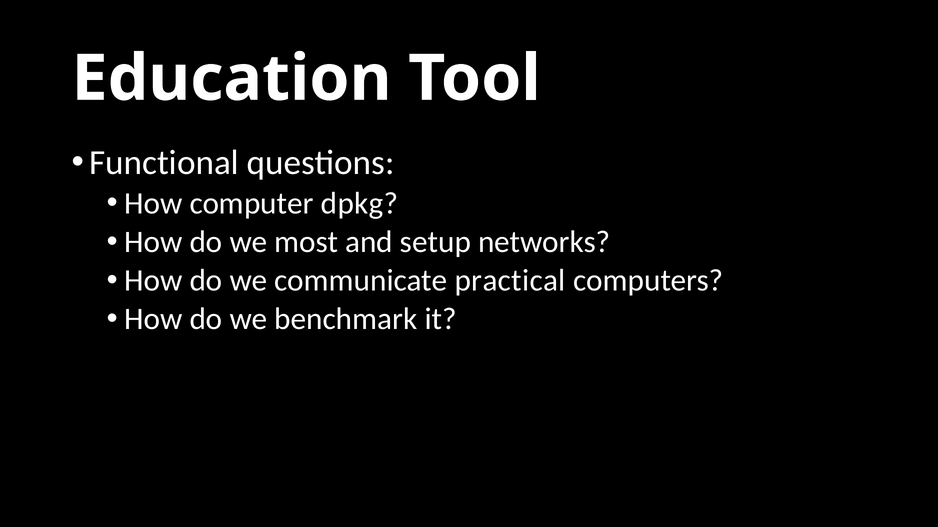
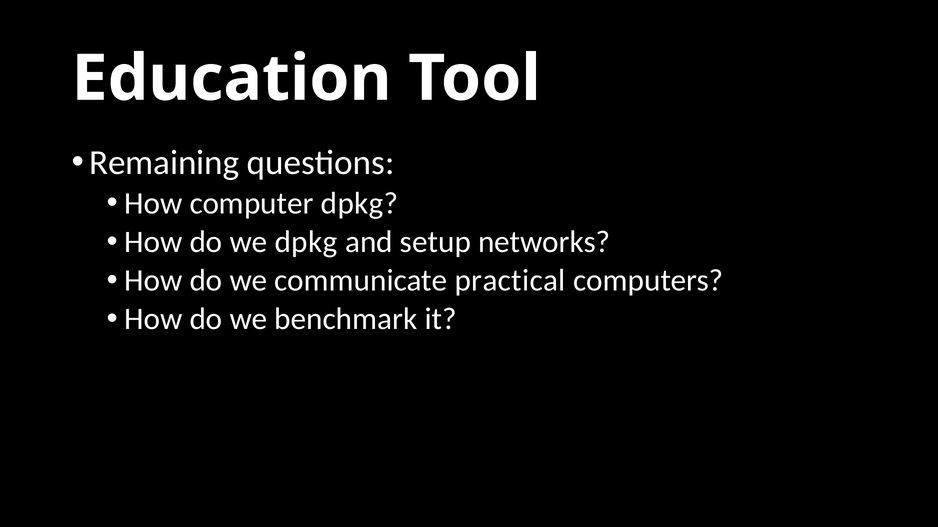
Functional: Functional -> Remaining
we most: most -> dpkg
